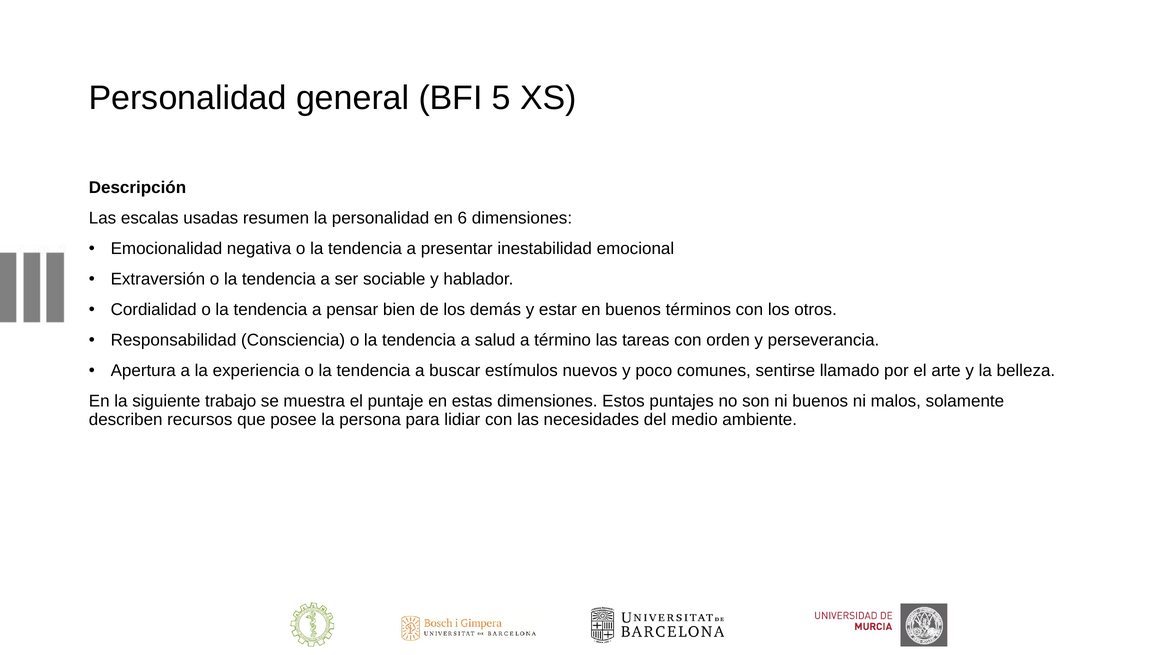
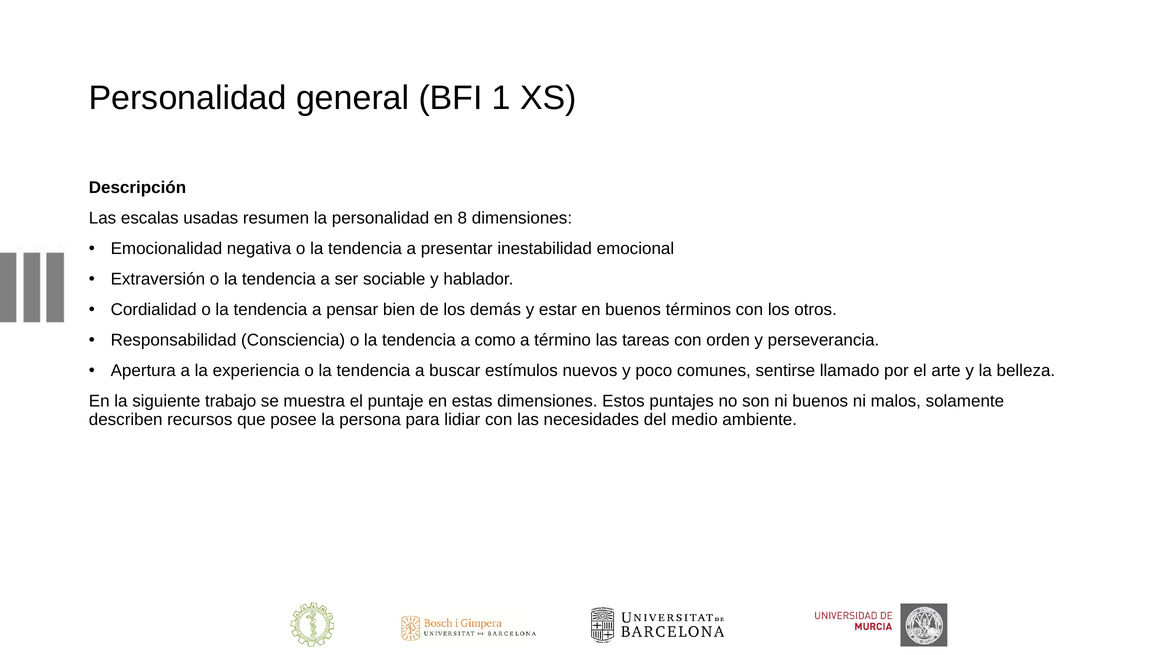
5: 5 -> 1
6: 6 -> 8
salud: salud -> como
